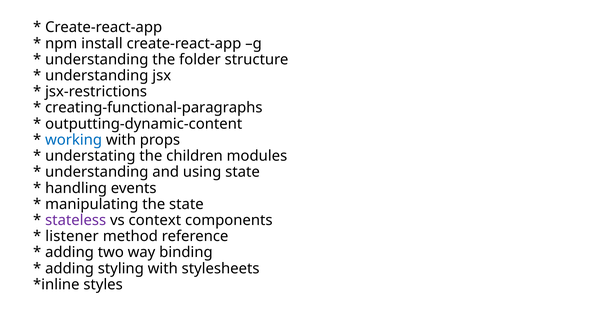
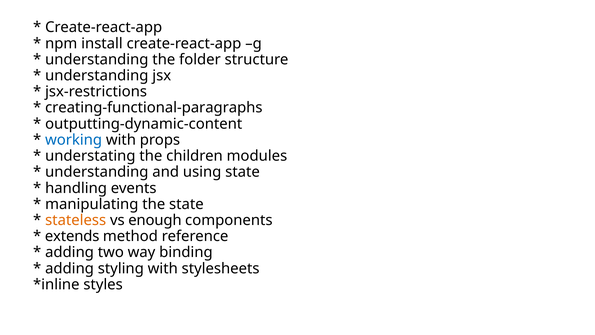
stateless colour: purple -> orange
context: context -> enough
listener: listener -> extends
